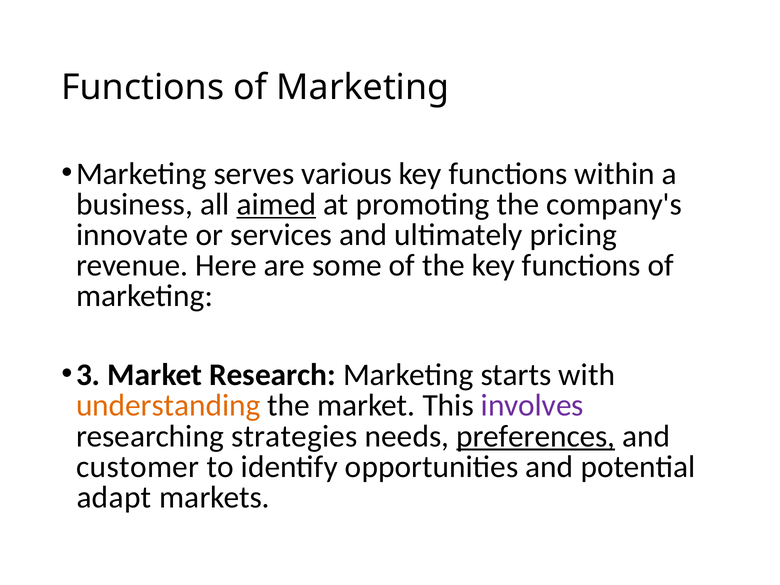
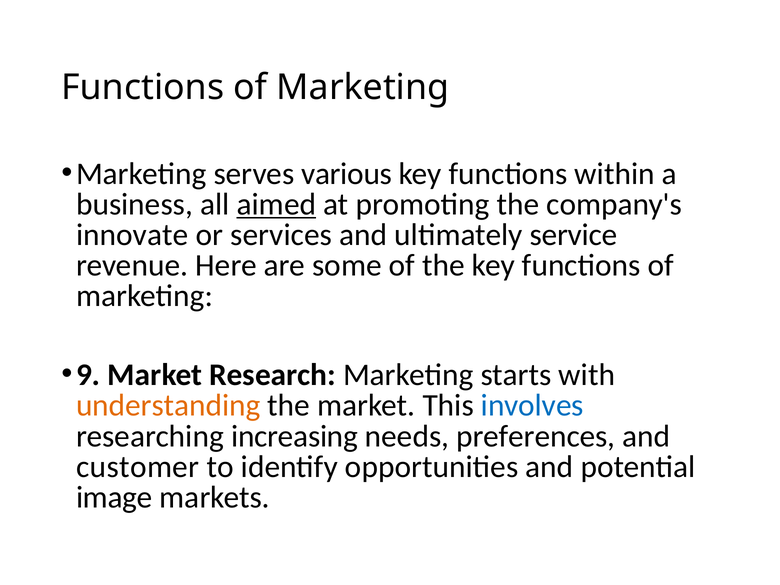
pricing: pricing -> service
3: 3 -> 9
involves colour: purple -> blue
strategies: strategies -> increasing
preferences underline: present -> none
adapt: adapt -> image
